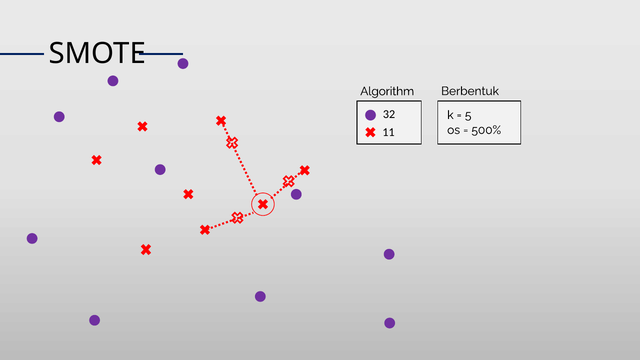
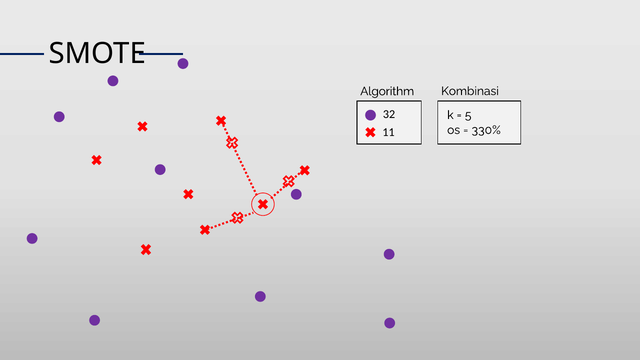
Berbentuk: Berbentuk -> Kombinasi
500%: 500% -> 330%
